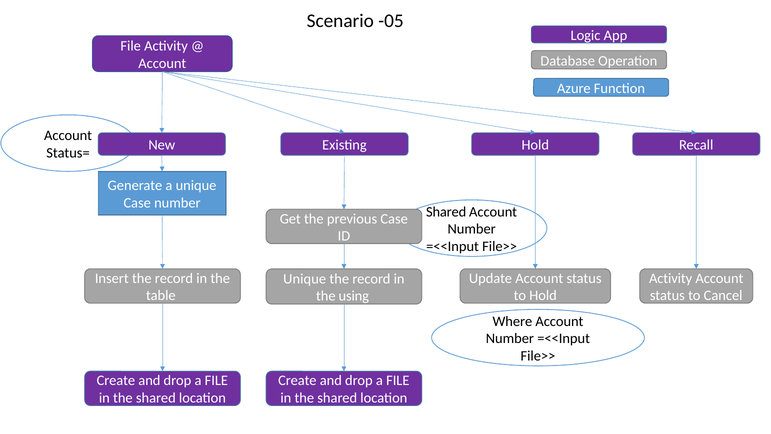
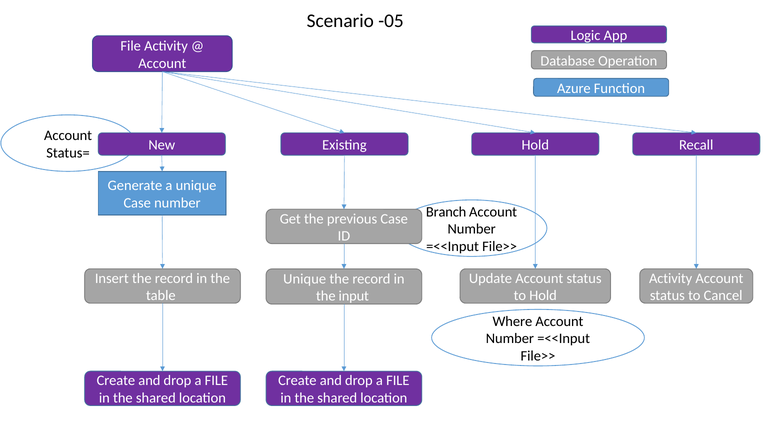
Shared at (446, 212): Shared -> Branch
using: using -> input
